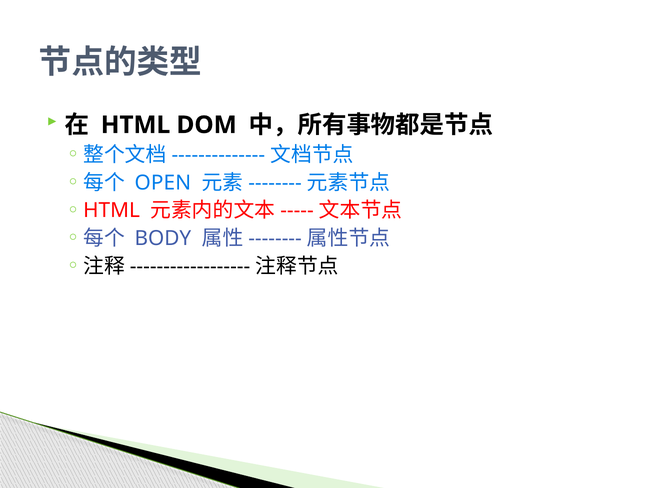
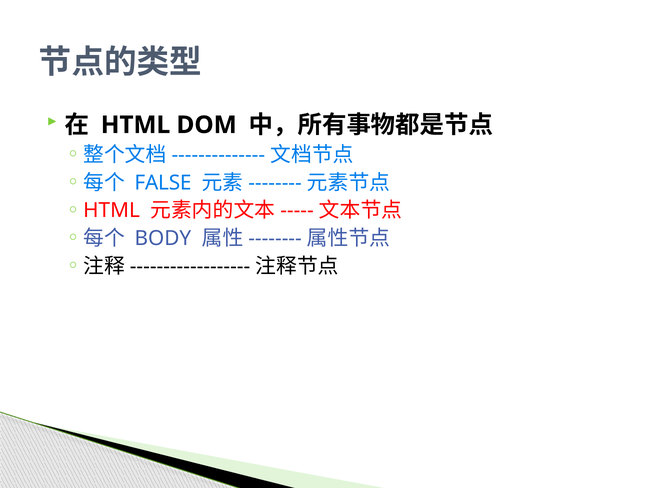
OPEN: OPEN -> FALSE
